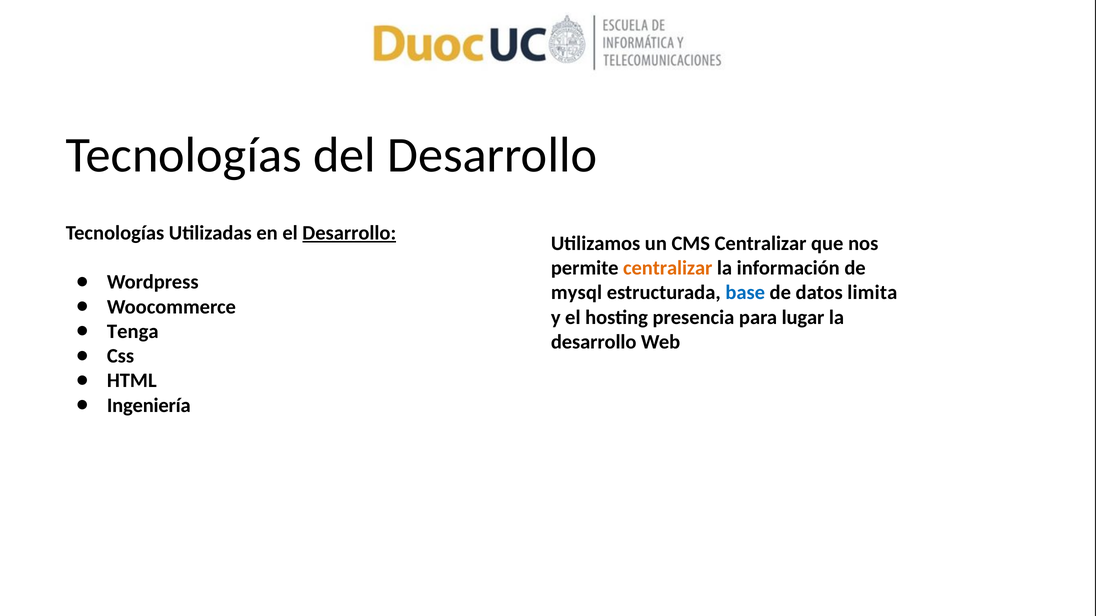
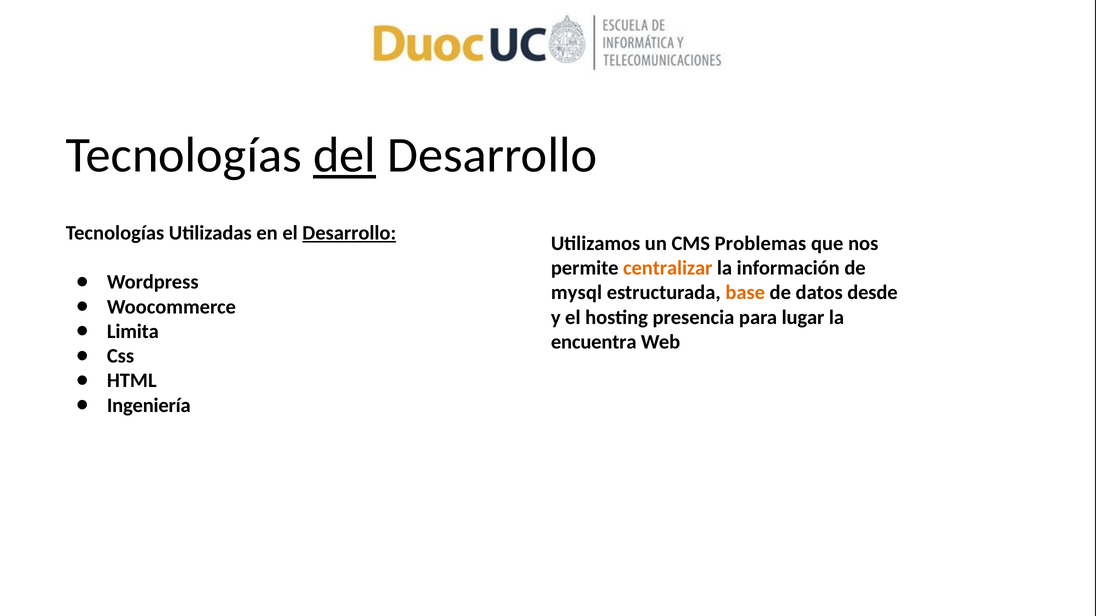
del underline: none -> present
CMS Centralizar: Centralizar -> Problemas
base colour: blue -> orange
limita: limita -> desde
Tenga: Tenga -> Limita
desarrollo at (594, 342): desarrollo -> encuentra
